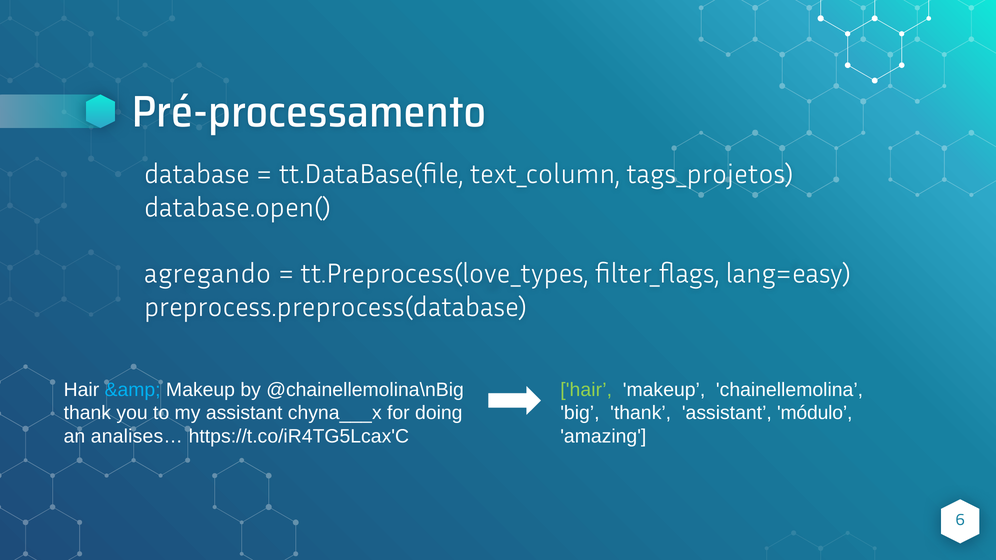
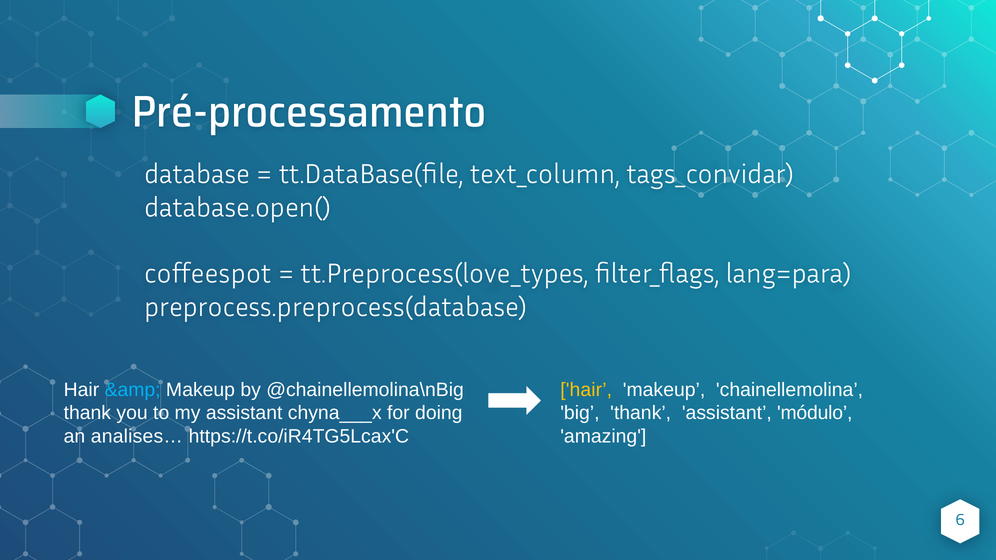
tags_projetos: tags_projetos -> tags_convidar
agregando: agregando -> coffeespot
lang=easy: lang=easy -> lang=para
hair at (586, 390) colour: light green -> yellow
